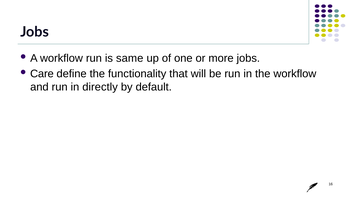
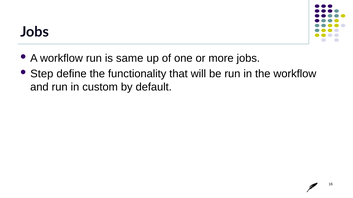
Care: Care -> Step
directly: directly -> custom
